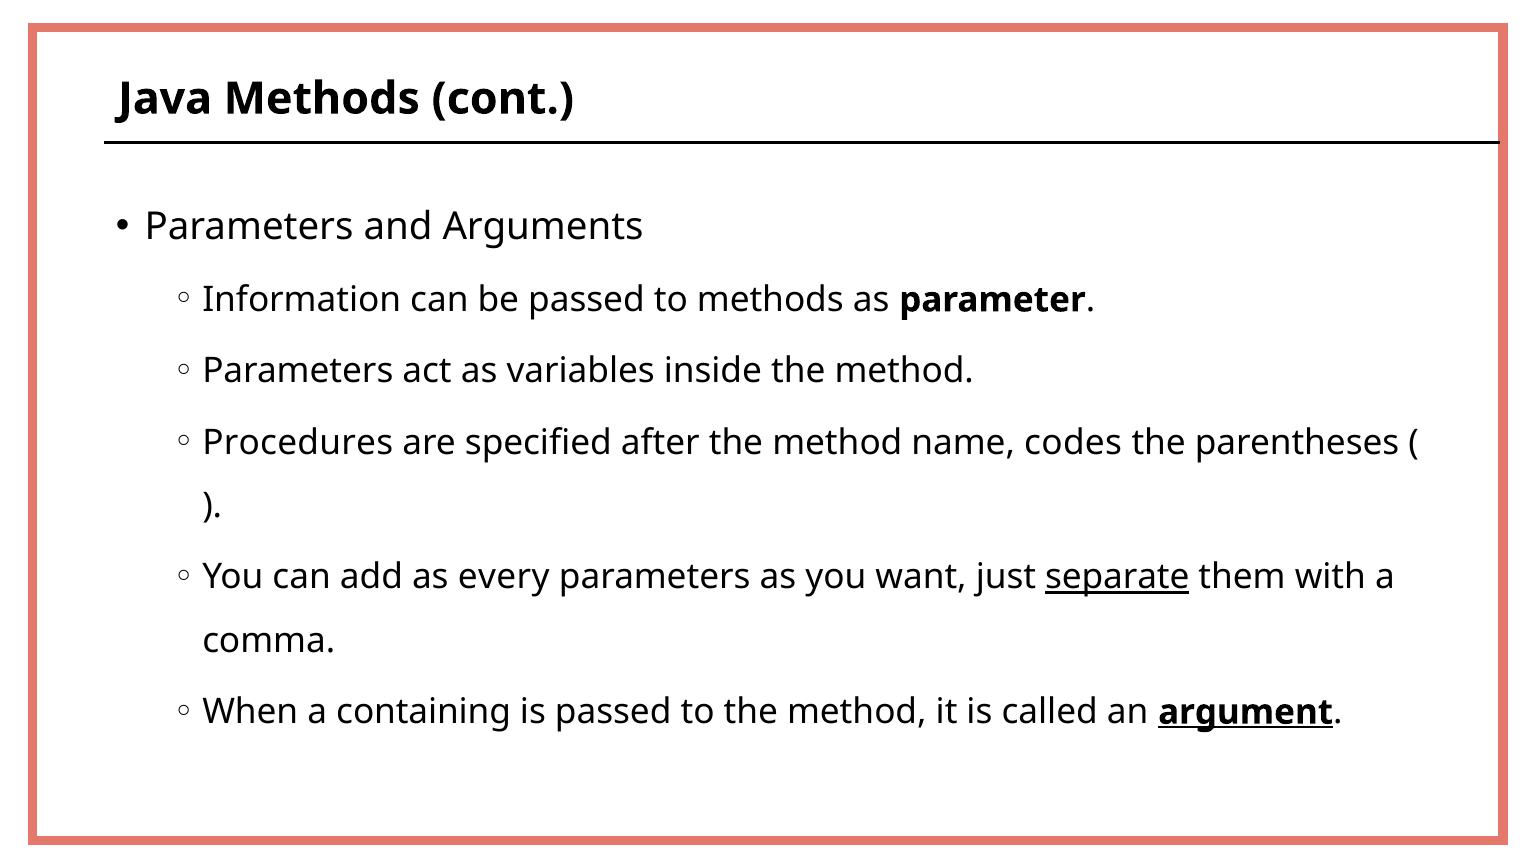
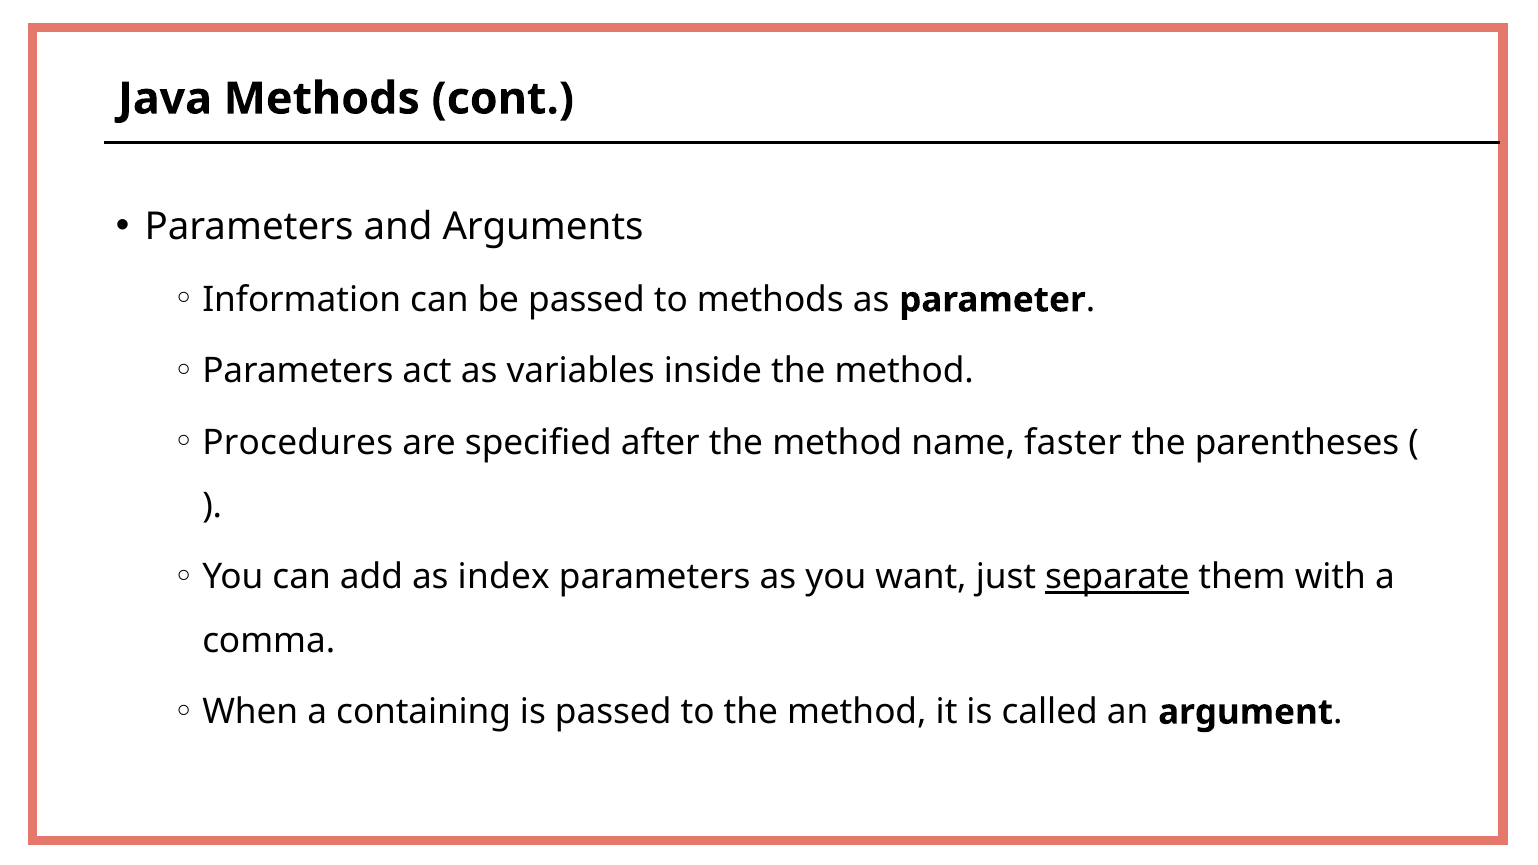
codes: codes -> faster
every: every -> index
argument underline: present -> none
